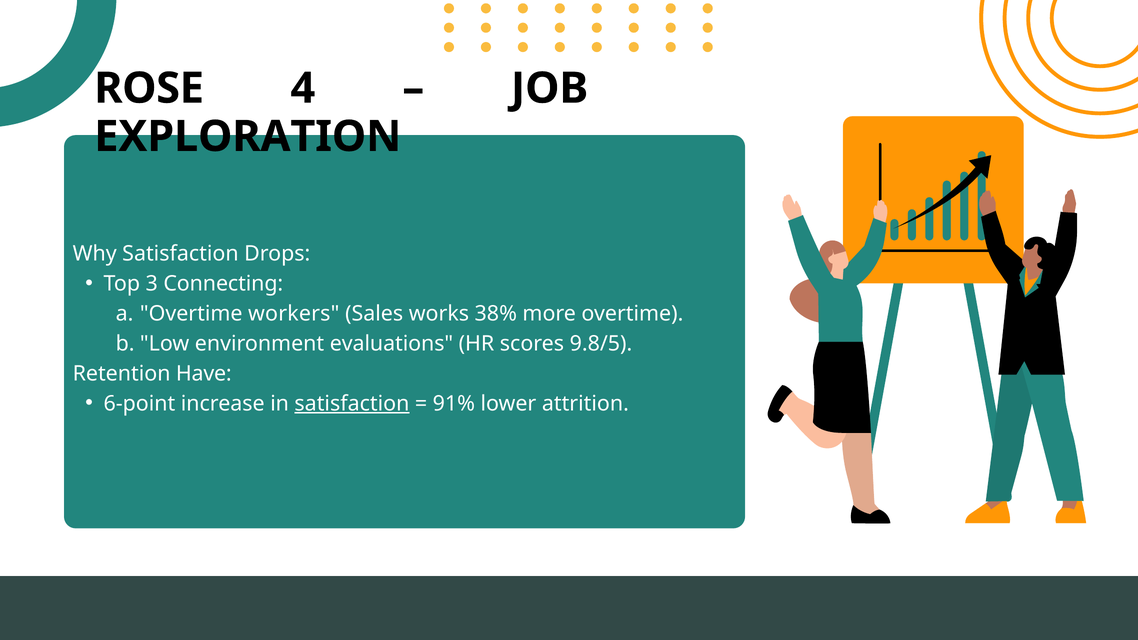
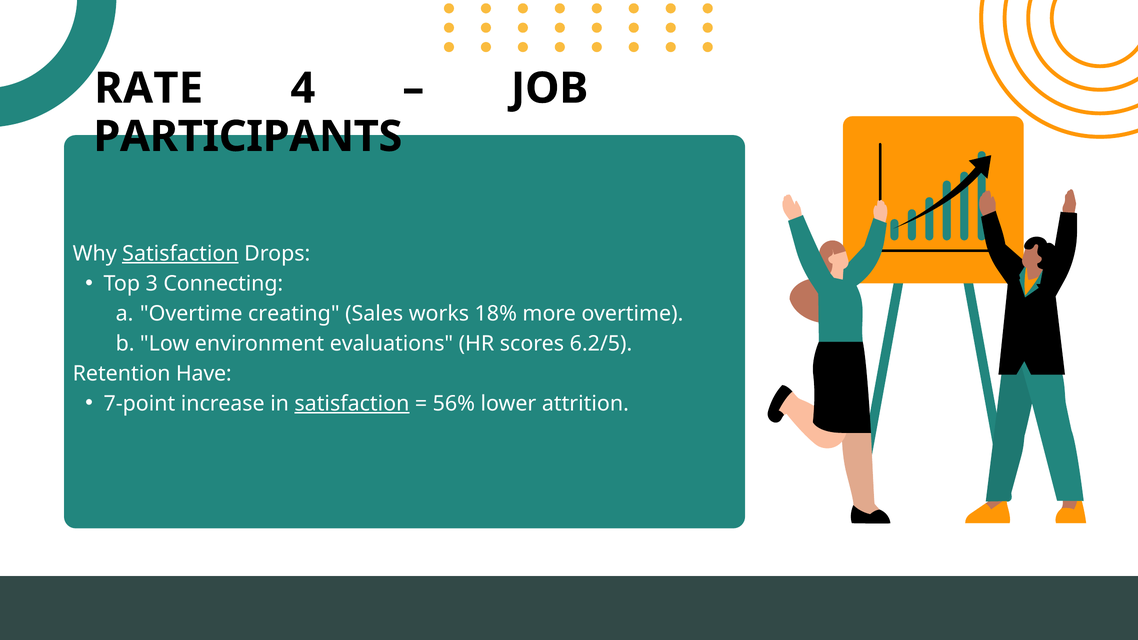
ROSE: ROSE -> RATE
EXPLORATION: EXPLORATION -> PARTICIPANTS
Satisfaction at (180, 254) underline: none -> present
workers: workers -> creating
38%: 38% -> 18%
9.8/5: 9.8/5 -> 6.2/5
6-point: 6-point -> 7-point
91%: 91% -> 56%
